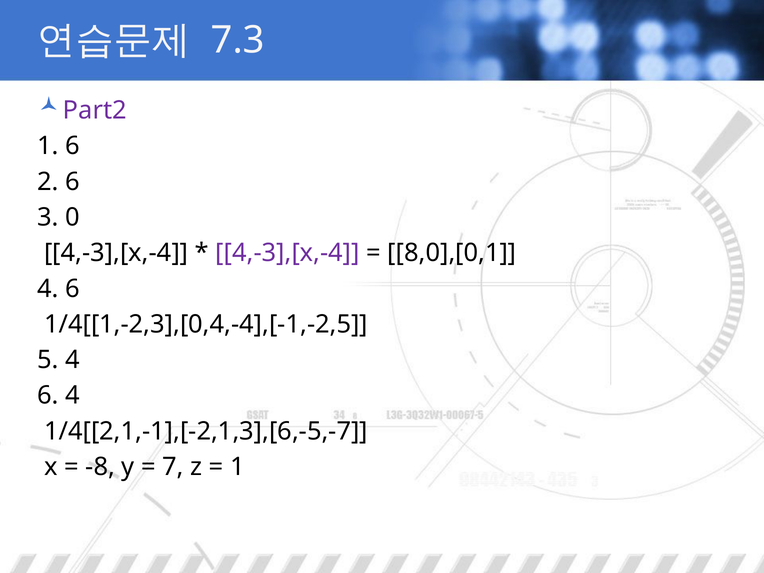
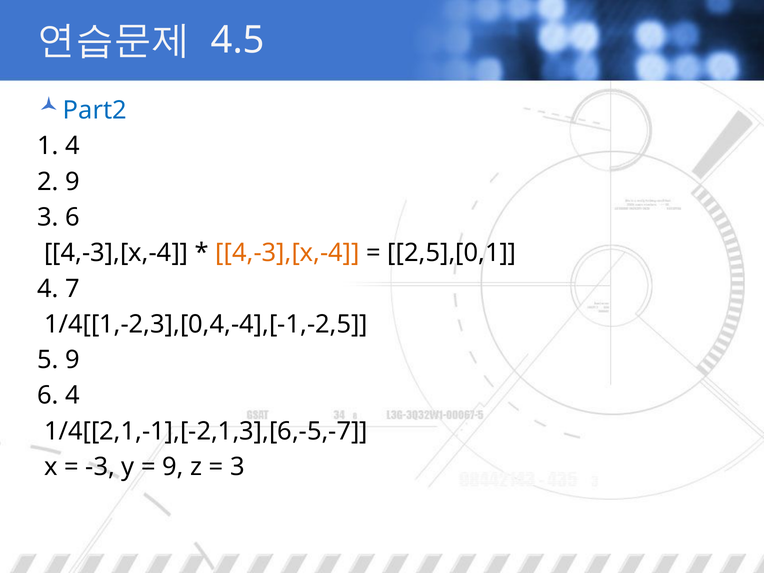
7.3: 7.3 -> 4.5
Part2 colour: purple -> blue
1 6: 6 -> 4
2 6: 6 -> 9
3 0: 0 -> 6
4,-3],[x,-4 at (288, 253) colour: purple -> orange
8,0],[0,1: 8,0],[0,1 -> 2,5],[0,1
6 at (73, 289): 6 -> 7
5 4: 4 -> 9
-8: -8 -> -3
7 at (173, 467): 7 -> 9
1 at (237, 467): 1 -> 3
